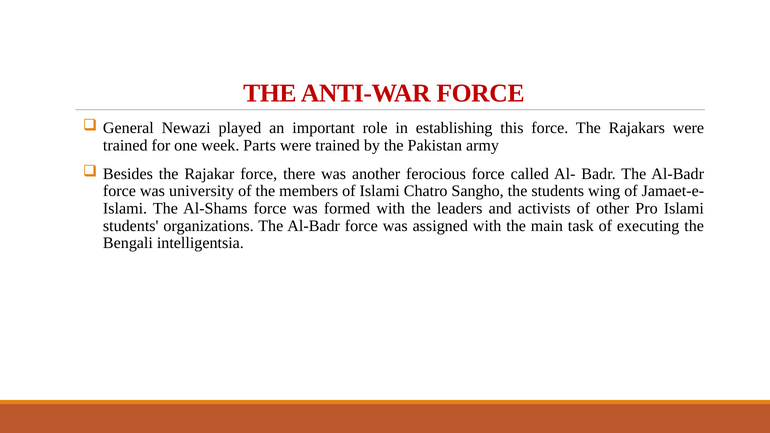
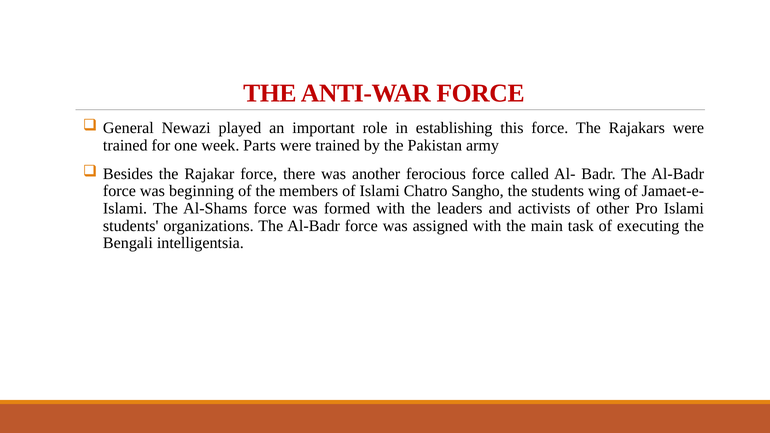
university: university -> beginning
